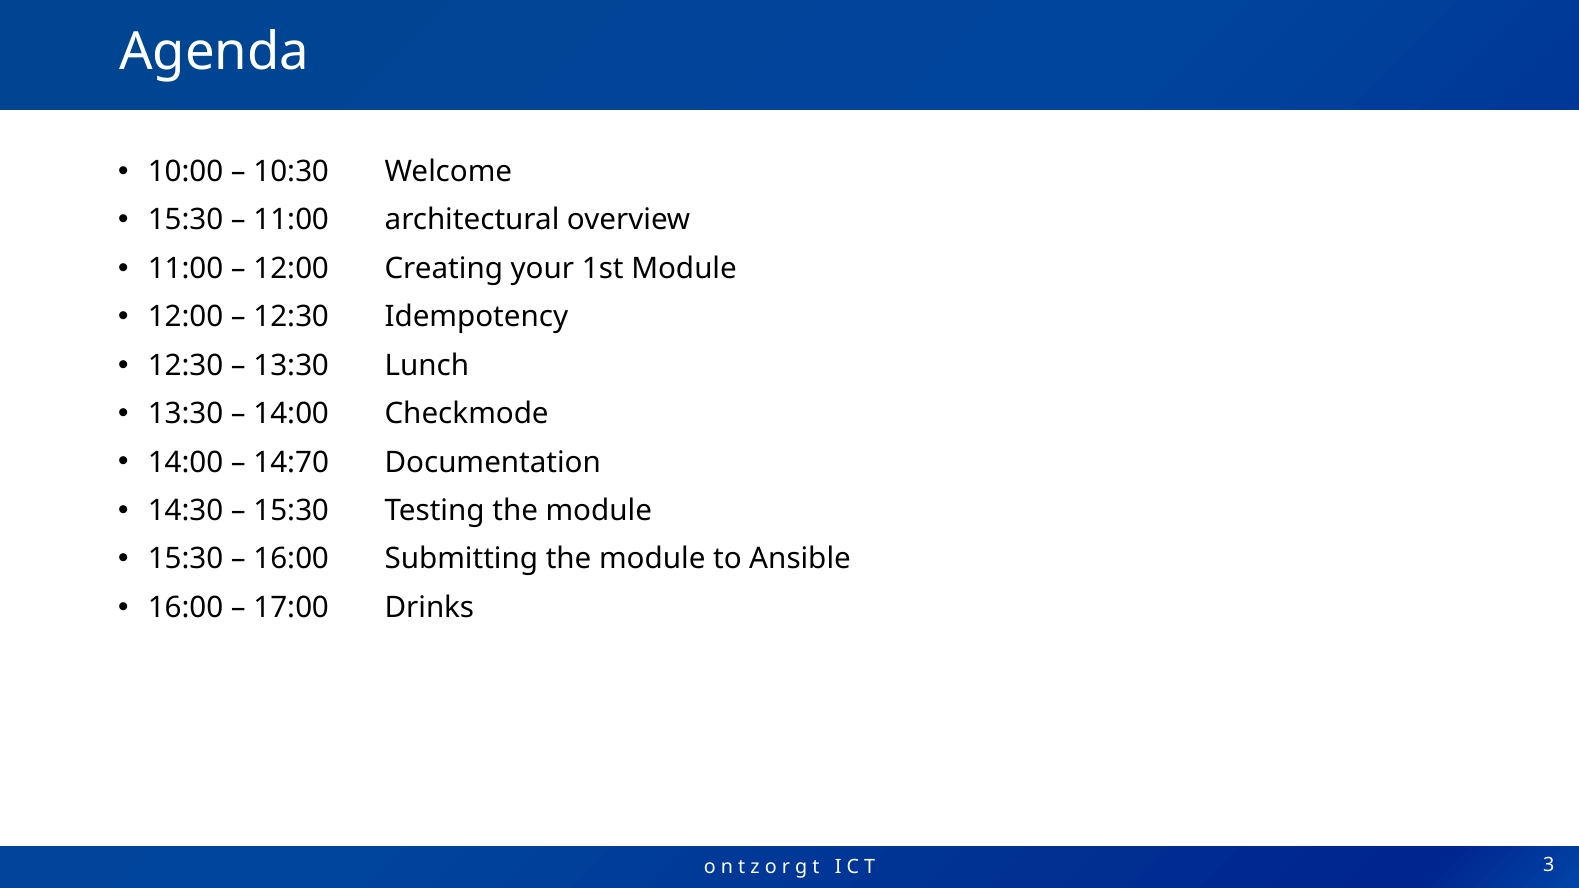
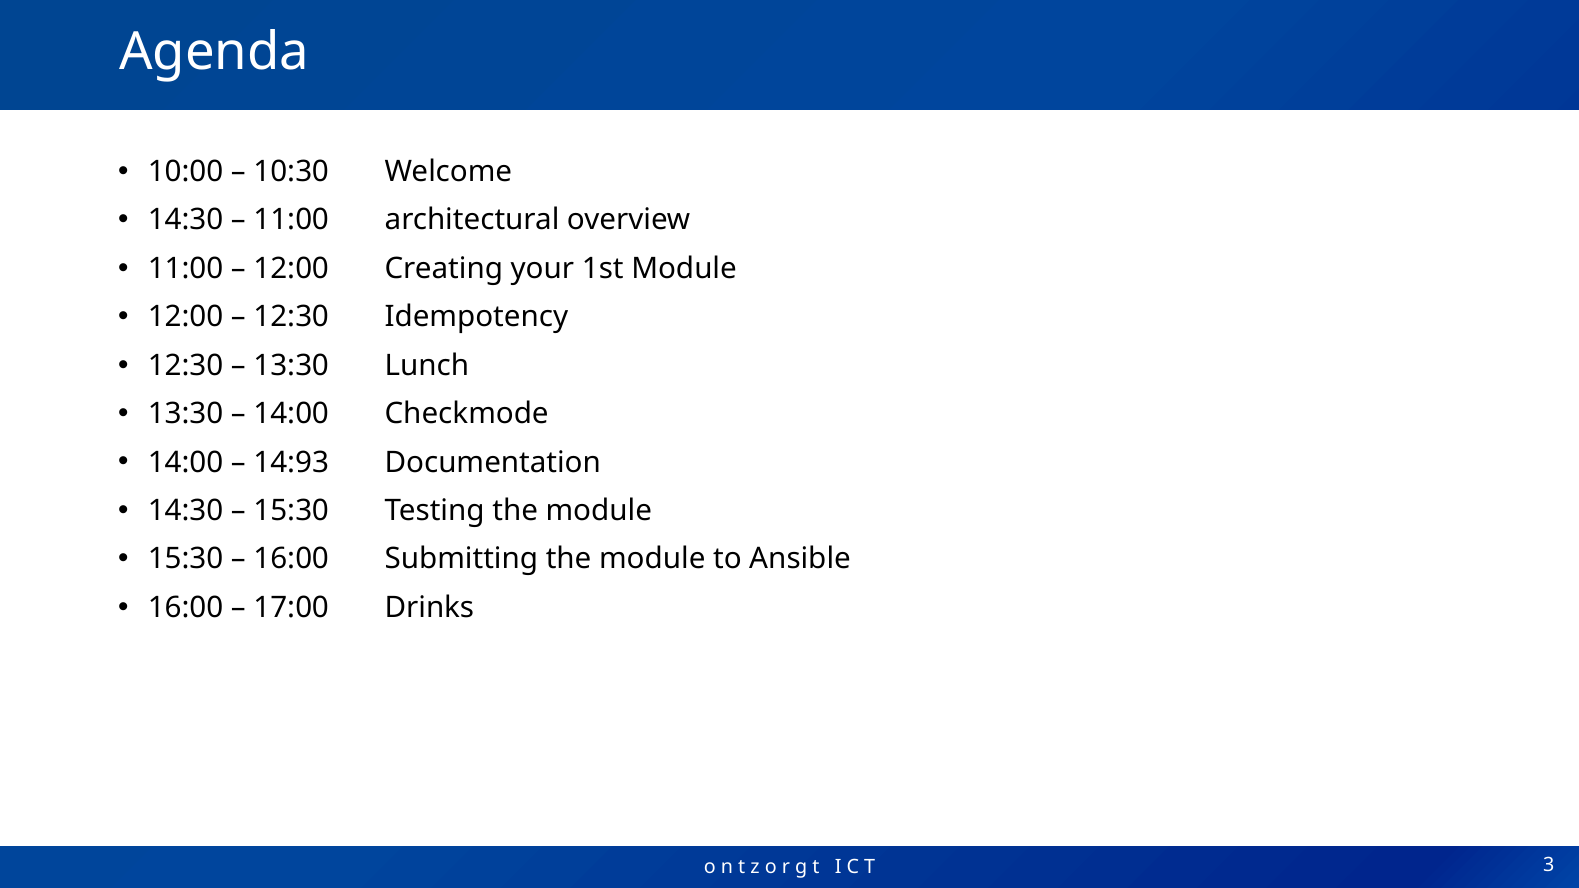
15:30 at (186, 220): 15:30 -> 14:30
14:70: 14:70 -> 14:93
